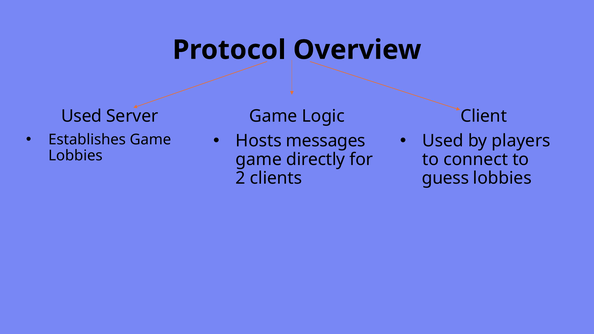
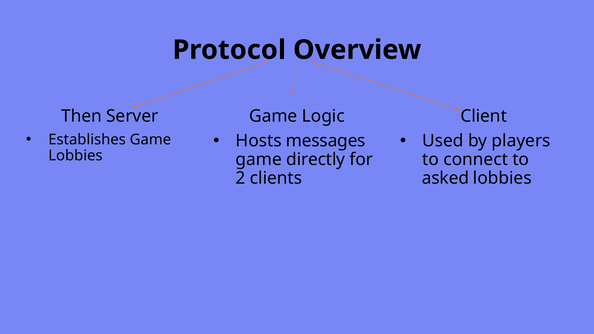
Used at (82, 116): Used -> Then
guess: guess -> asked
